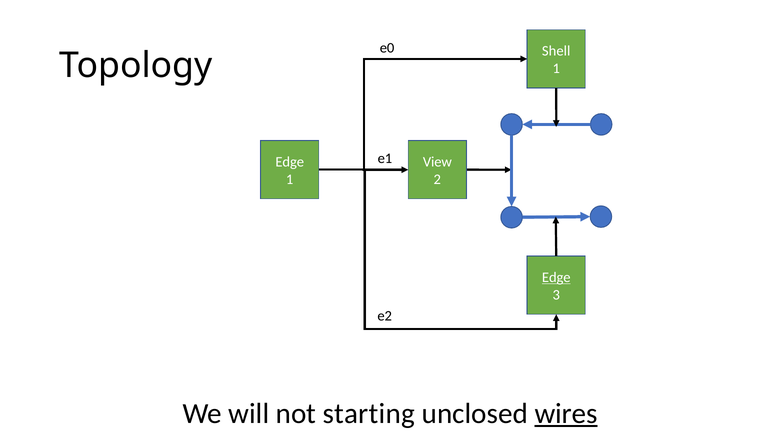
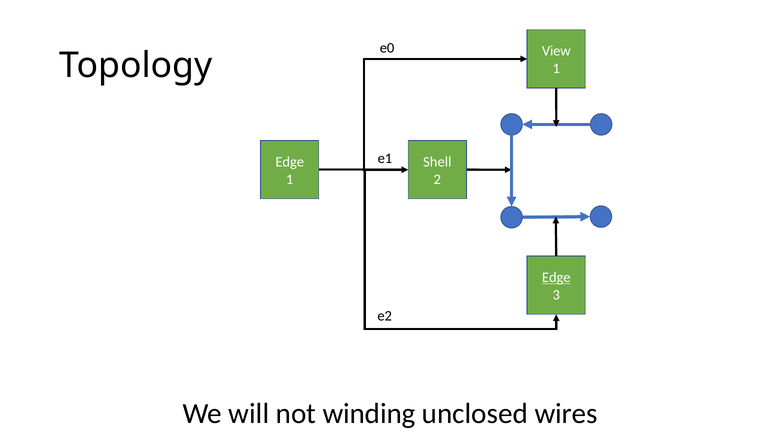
Shell: Shell -> View
View: View -> Shell
starting: starting -> winding
wires underline: present -> none
